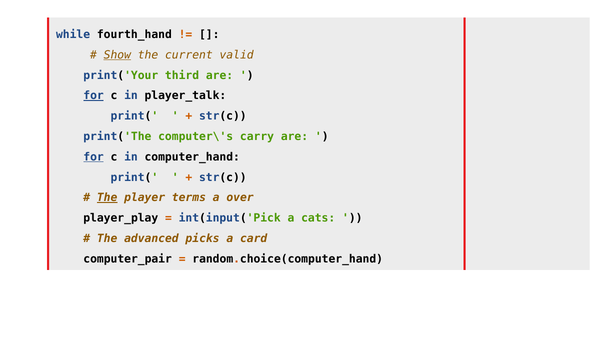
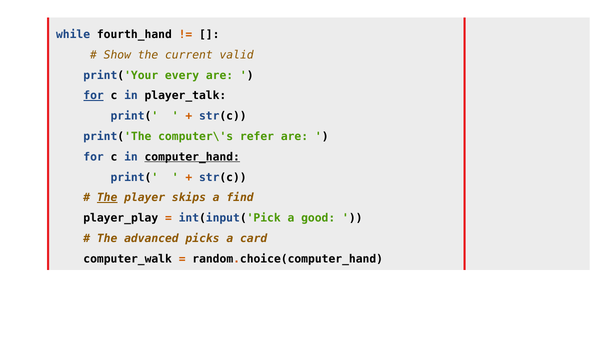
Show underline: present -> none
third: third -> every
carry: carry -> refer
for at (94, 157) underline: present -> none
computer_hand underline: none -> present
terms: terms -> skips
over: over -> find
cats: cats -> good
computer_pair: computer_pair -> computer_walk
